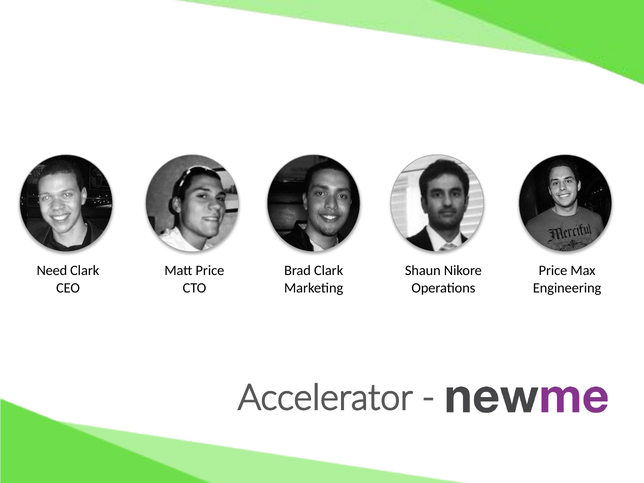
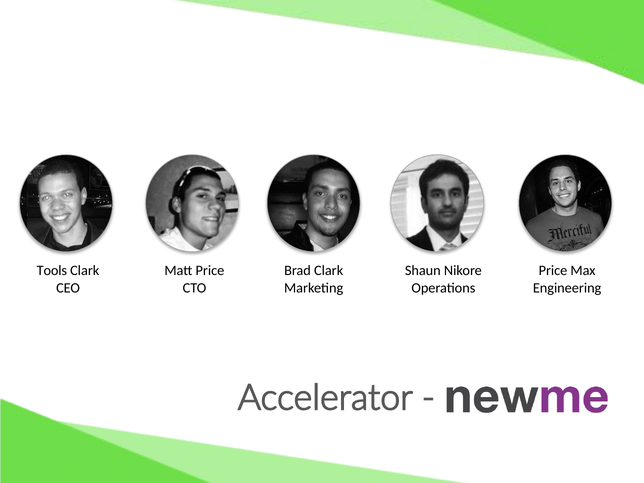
Need: Need -> Tools
